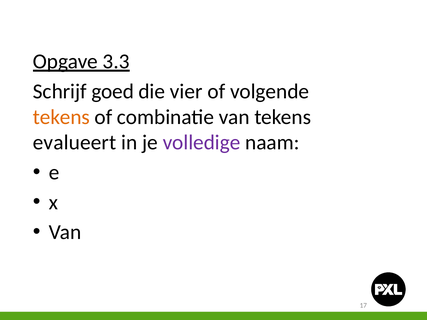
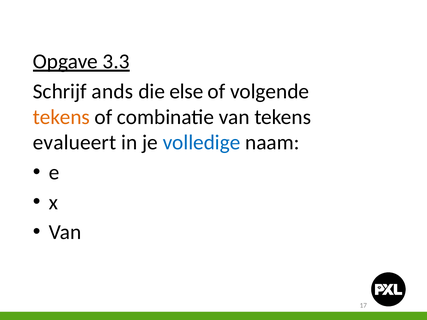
goed: goed -> ands
vier: vier -> else
volledige colour: purple -> blue
